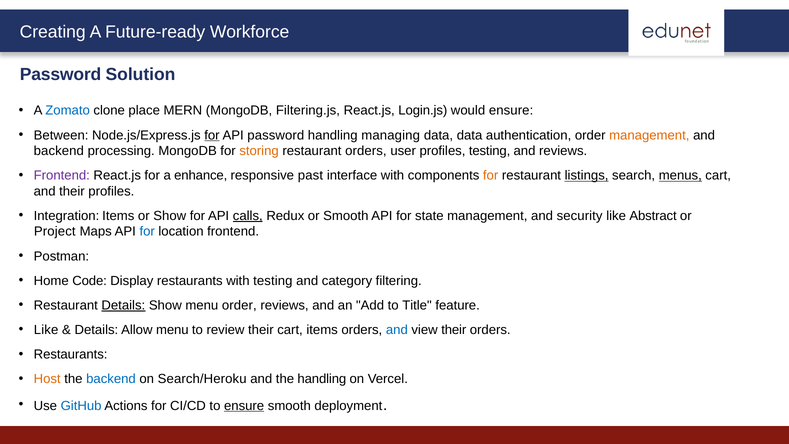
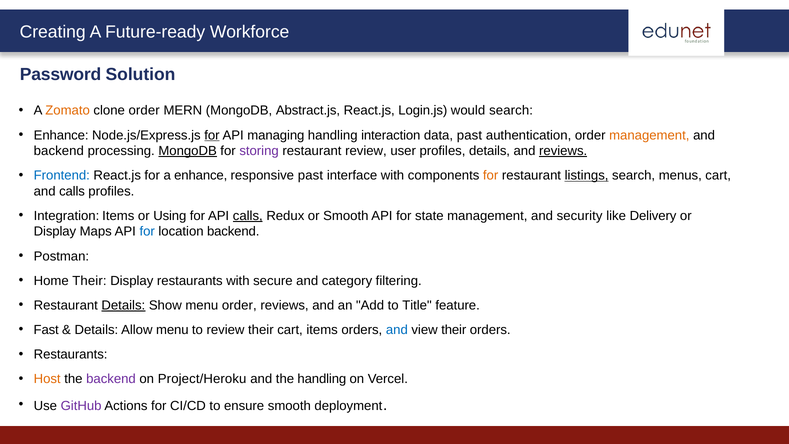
Zomato colour: blue -> orange
clone place: place -> order
Filtering.js: Filtering.js -> Abstract.js
would ensure: ensure -> search
Between at (61, 135): Between -> Enhance
API password: password -> managing
managing: managing -> interaction
data data: data -> past
MongoDB at (188, 151) underline: none -> present
storing colour: orange -> purple
restaurant orders: orders -> review
profiles testing: testing -> details
reviews at (563, 151) underline: none -> present
Frontend at (62, 175) colour: purple -> blue
menus underline: present -> none
and their: their -> calls
or Show: Show -> Using
Abstract: Abstract -> Delivery
Project at (55, 232): Project -> Display
location frontend: frontend -> backend
Home Code: Code -> Their
with testing: testing -> secure
Like at (46, 330): Like -> Fast
backend at (111, 379) colour: blue -> purple
Search/Heroku: Search/Heroku -> Project/Heroku
GitHub colour: blue -> purple
ensure at (244, 406) underline: present -> none
